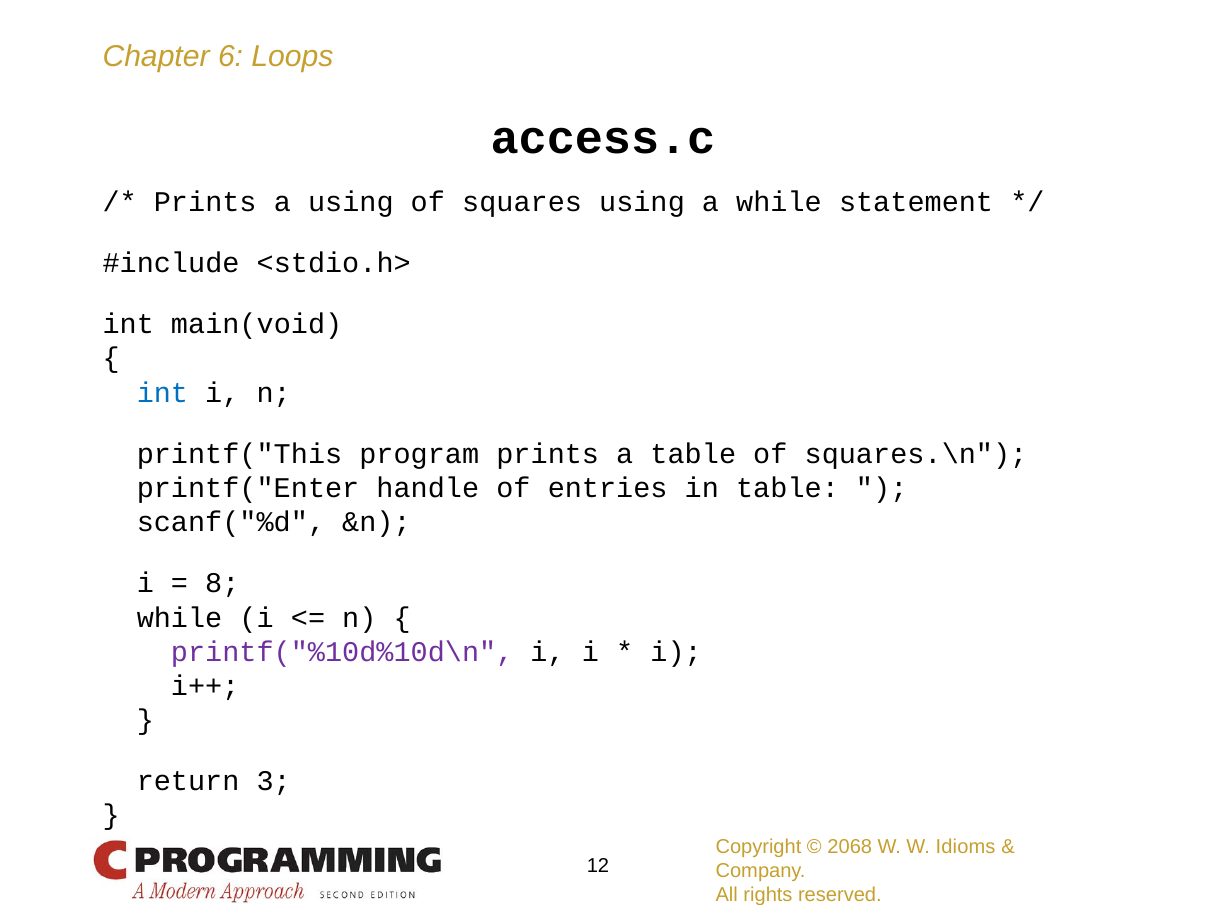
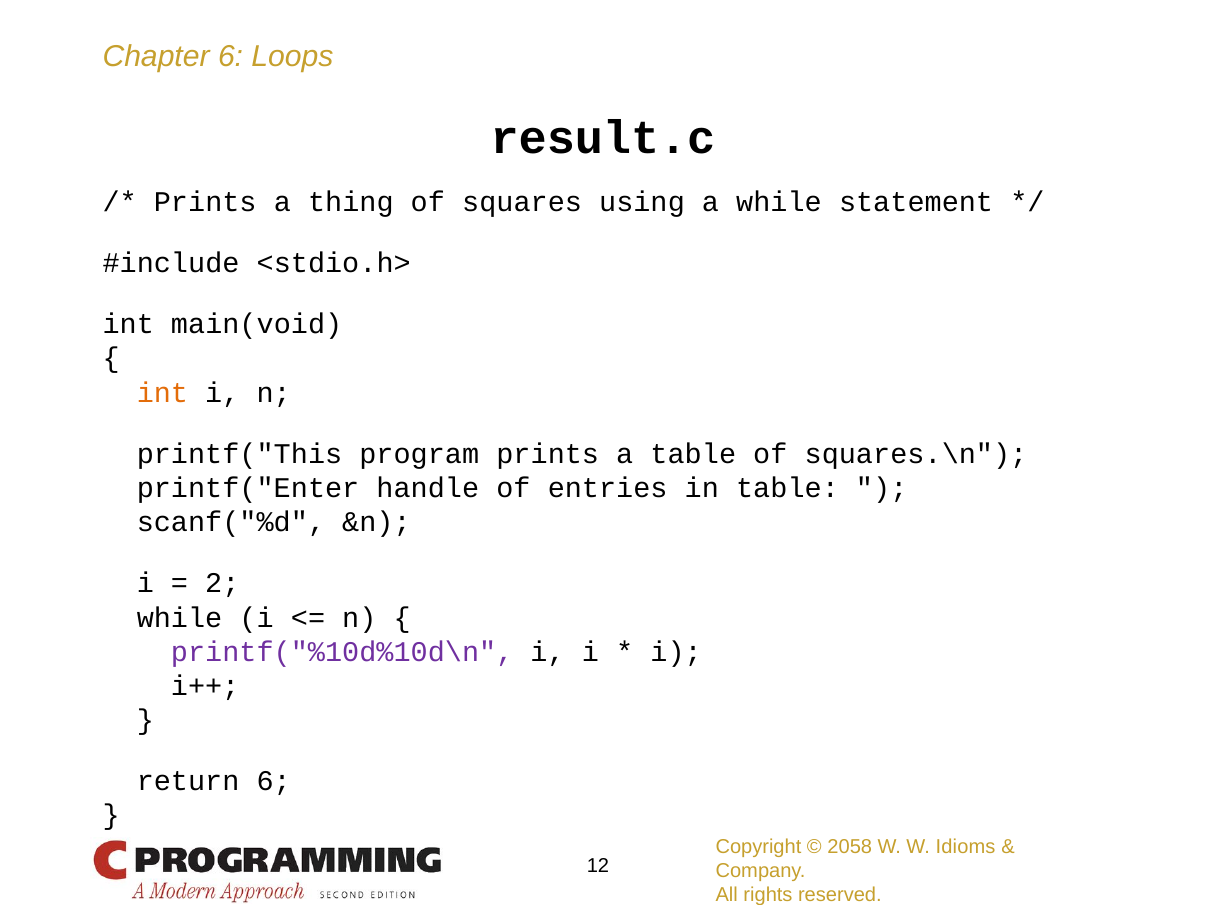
access.c: access.c -> result.c
a using: using -> thing
int at (162, 392) colour: blue -> orange
8: 8 -> 2
return 3: 3 -> 6
2068: 2068 -> 2058
